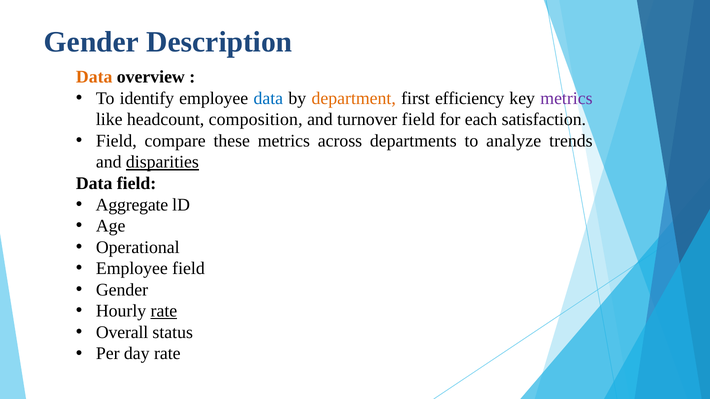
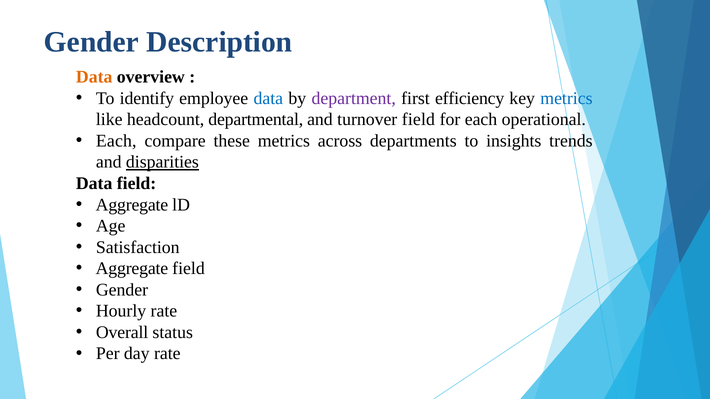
department colour: orange -> purple
metrics at (566, 98) colour: purple -> blue
composition: composition -> departmental
satisfaction: satisfaction -> operational
Field at (116, 141): Field -> Each
analyze: analyze -> insights
Operational: Operational -> Satisfaction
Employee at (132, 269): Employee -> Aggregate
rate at (164, 311) underline: present -> none
